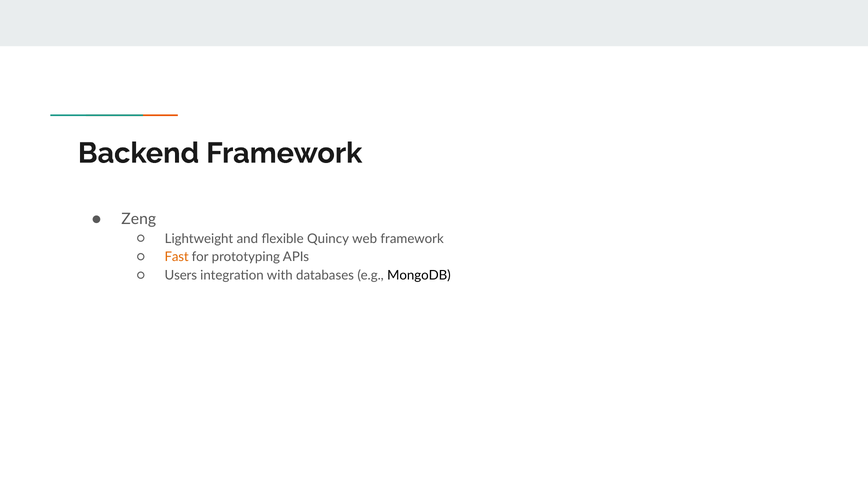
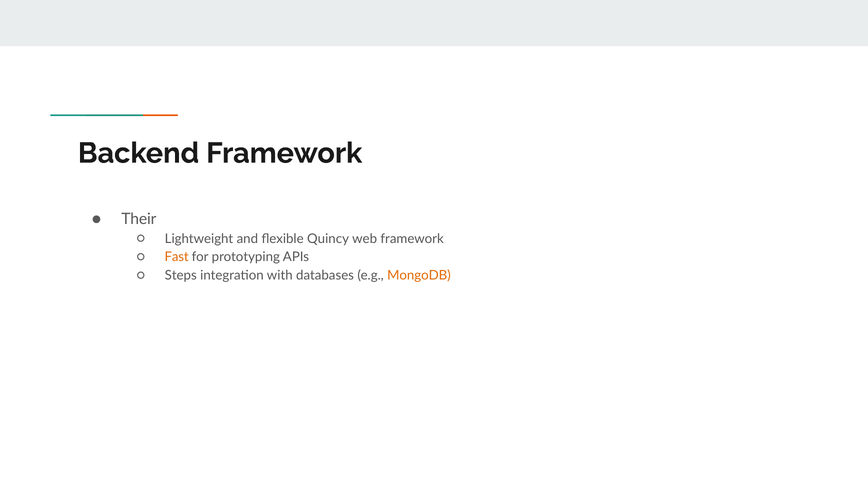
Zeng: Zeng -> Their
Users: Users -> Steps
MongoDB colour: black -> orange
